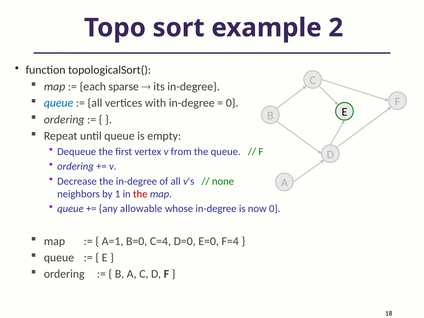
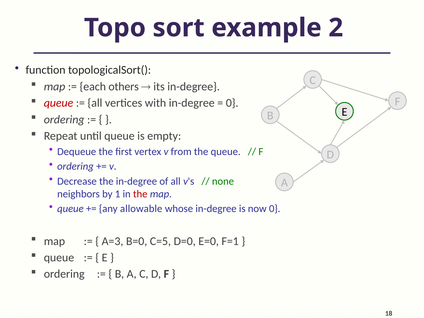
sparse: sparse -> others
queue at (59, 103) colour: blue -> red
A=1: A=1 -> A=3
C=4: C=4 -> C=5
F=4: F=4 -> F=1
